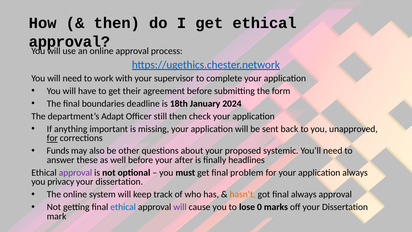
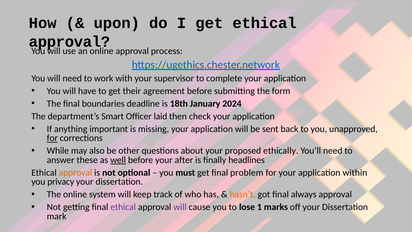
then at (117, 23): then -> upon
Adapt: Adapt -> Smart
still: still -> laid
Funds: Funds -> While
systemic: systemic -> ethically
well underline: none -> present
approval at (75, 172) colour: purple -> orange
application always: always -> within
ethical at (123, 207) colour: blue -> purple
0: 0 -> 1
